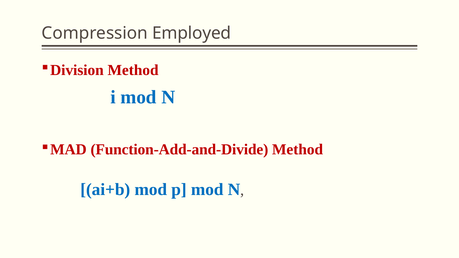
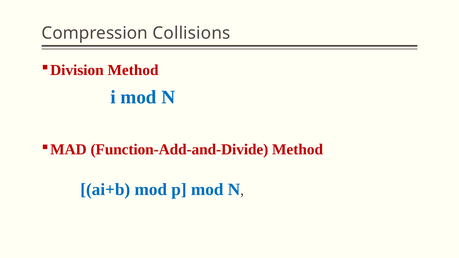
Employed: Employed -> Collisions
